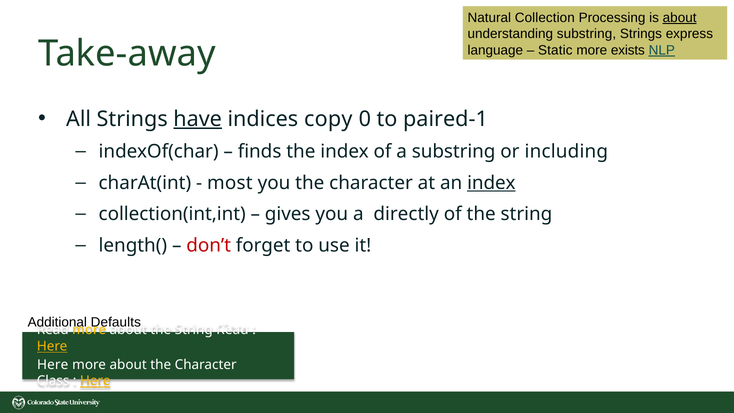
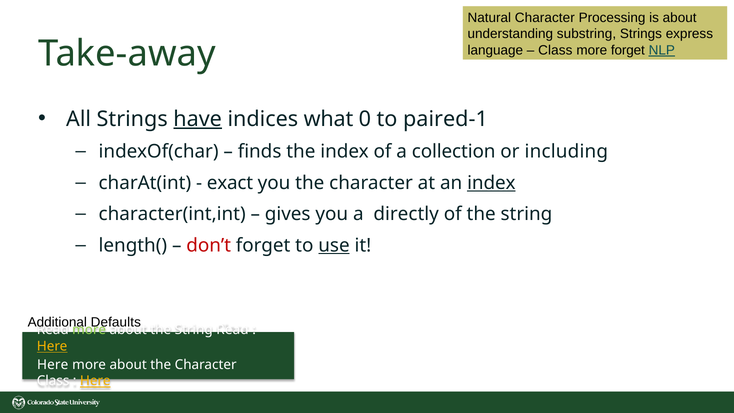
Natural Collection: Collection -> Character
about at (680, 18) underline: present -> none
Static at (555, 50): Static -> Class
more exists: exists -> forget
copy: copy -> what
a substring: substring -> collection
most: most -> exact
collection(int,int: collection(int,int -> character(int,int
use underline: none -> present
more at (89, 330) colour: yellow -> light green
